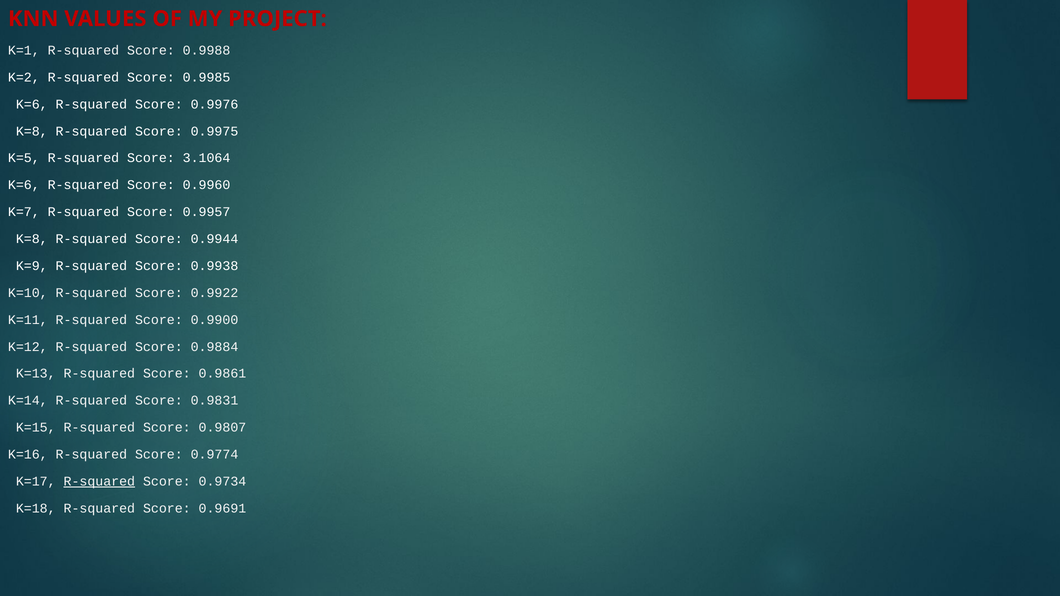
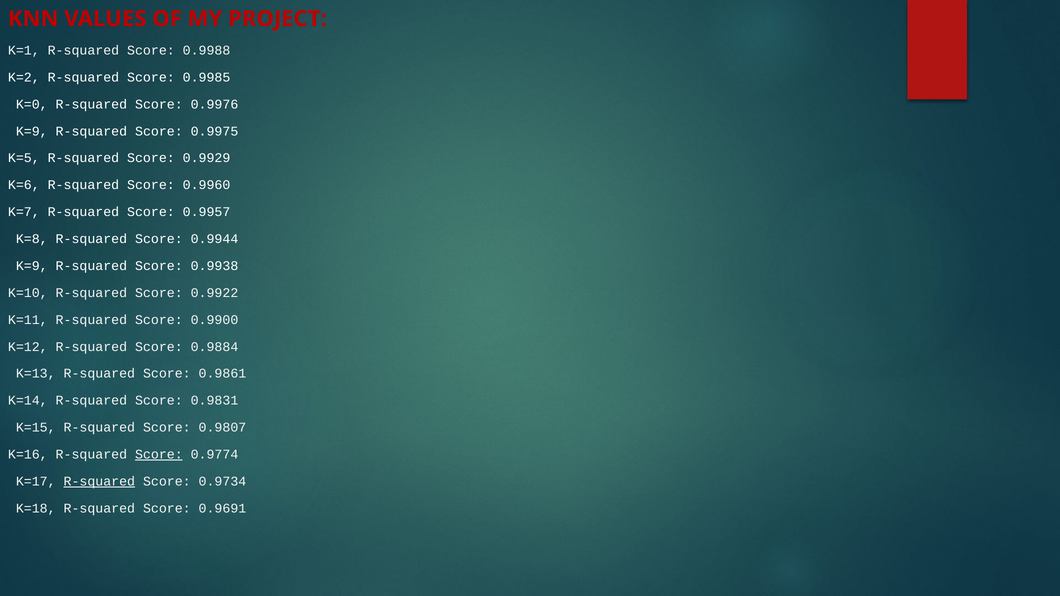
K=6 at (32, 104): K=6 -> K=0
K=8 at (32, 131): K=8 -> K=9
3.1064: 3.1064 -> 0.9929
Score at (159, 455) underline: none -> present
